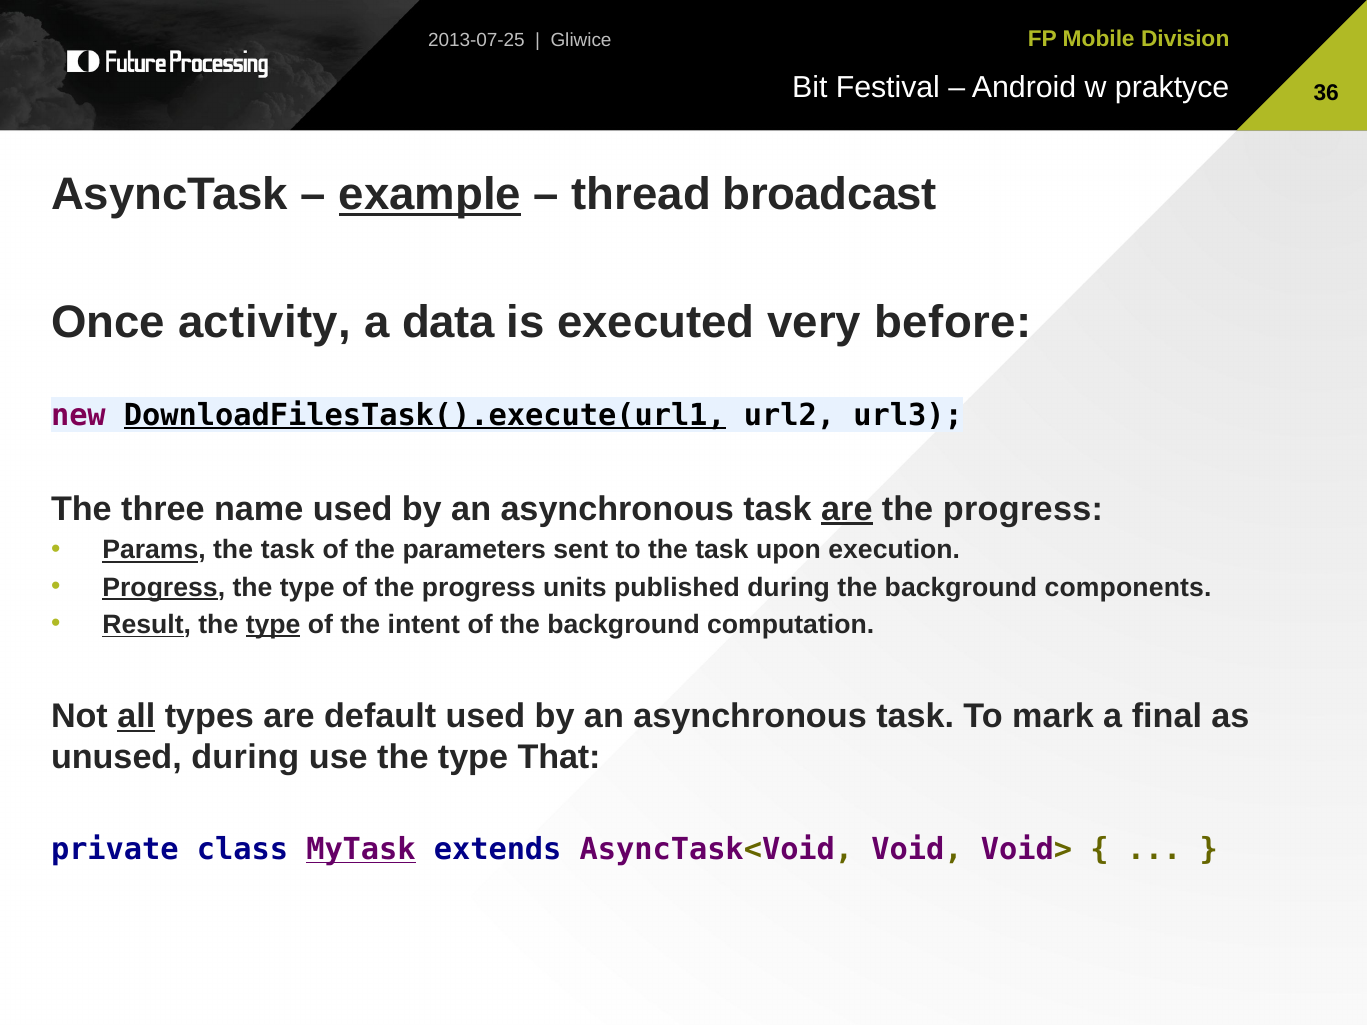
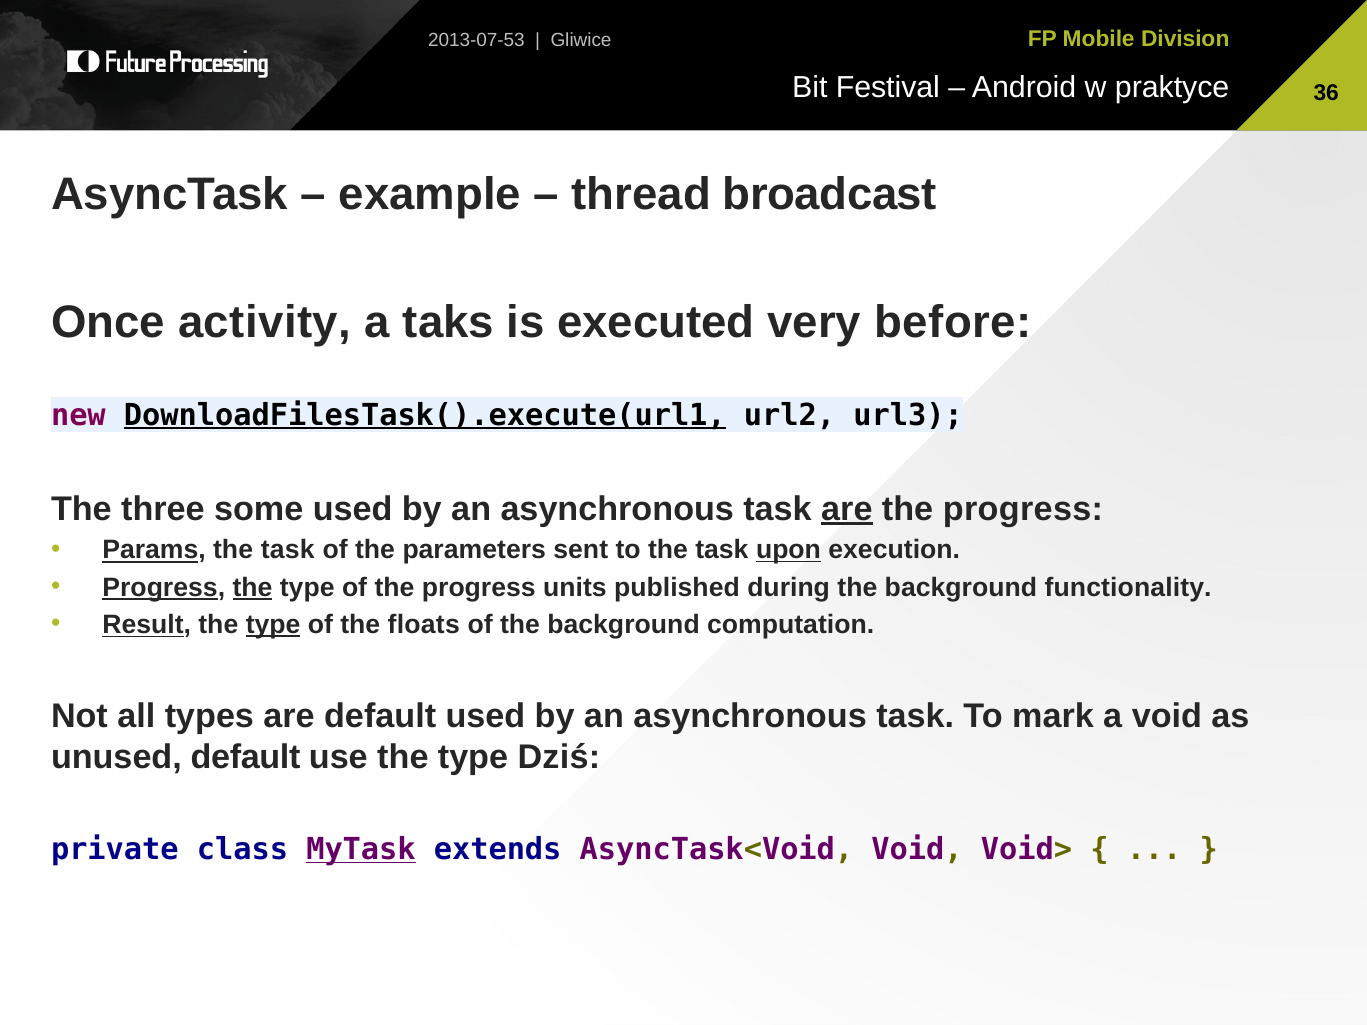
2013-07-25: 2013-07-25 -> 2013-07-53
example underline: present -> none
data: data -> taks
name: name -> some
upon underline: none -> present
the at (253, 587) underline: none -> present
components: components -> functionality
intent: intent -> floats
all underline: present -> none
a final: final -> void
unused during: during -> default
That: That -> Dziś
